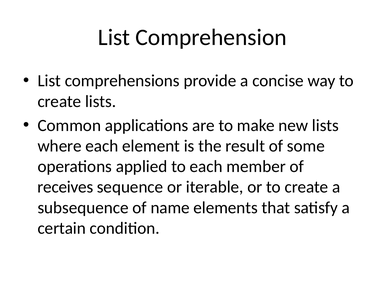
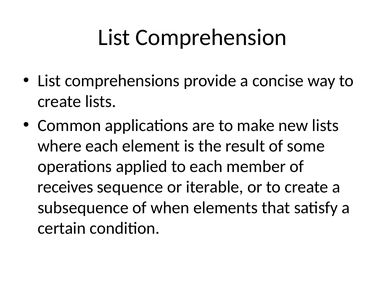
name: name -> when
